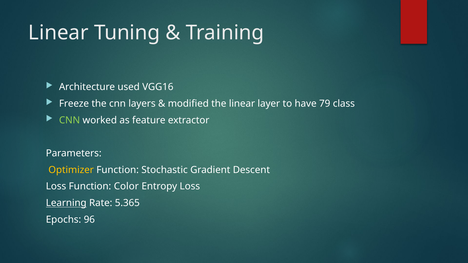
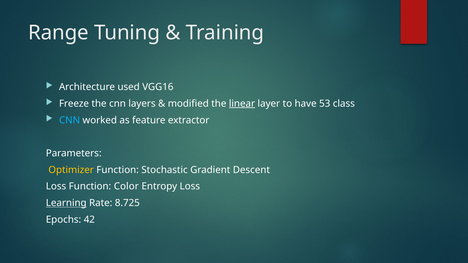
Linear at (58, 33): Linear -> Range
linear at (242, 104) underline: none -> present
79: 79 -> 53
CNN at (70, 120) colour: light green -> light blue
5.365: 5.365 -> 8.725
96: 96 -> 42
